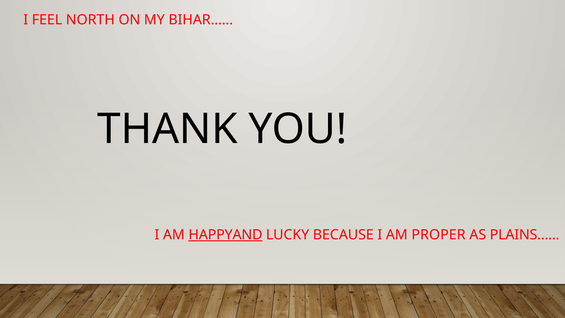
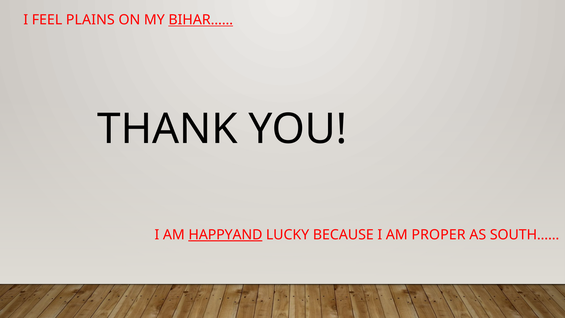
NORTH: NORTH -> PLAINS
BIHAR…… underline: none -> present
PLAINS……: PLAINS…… -> SOUTH……
